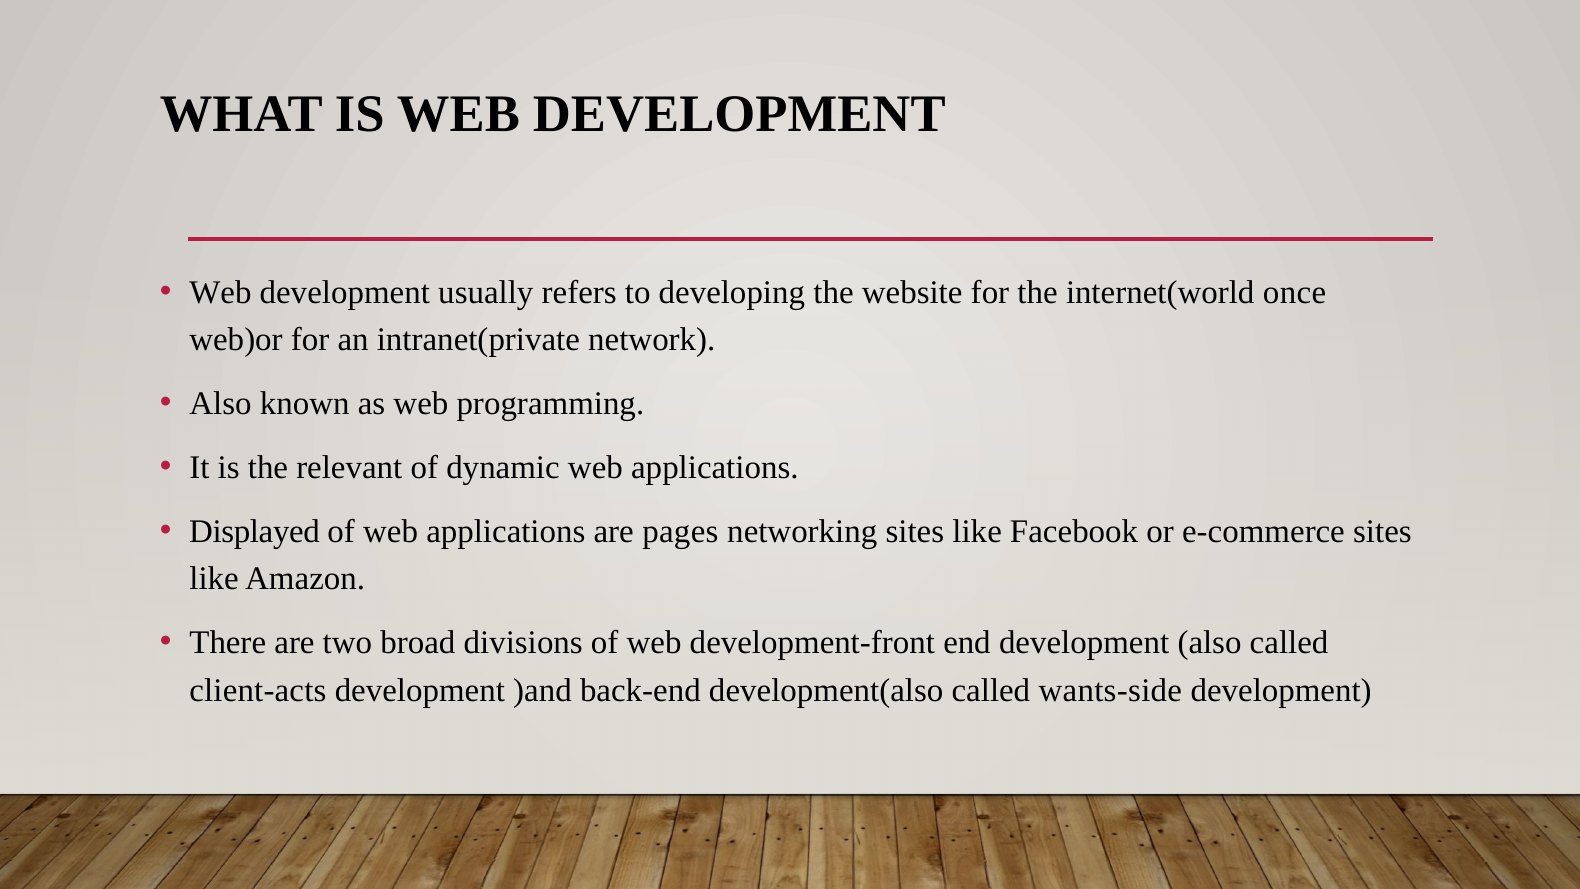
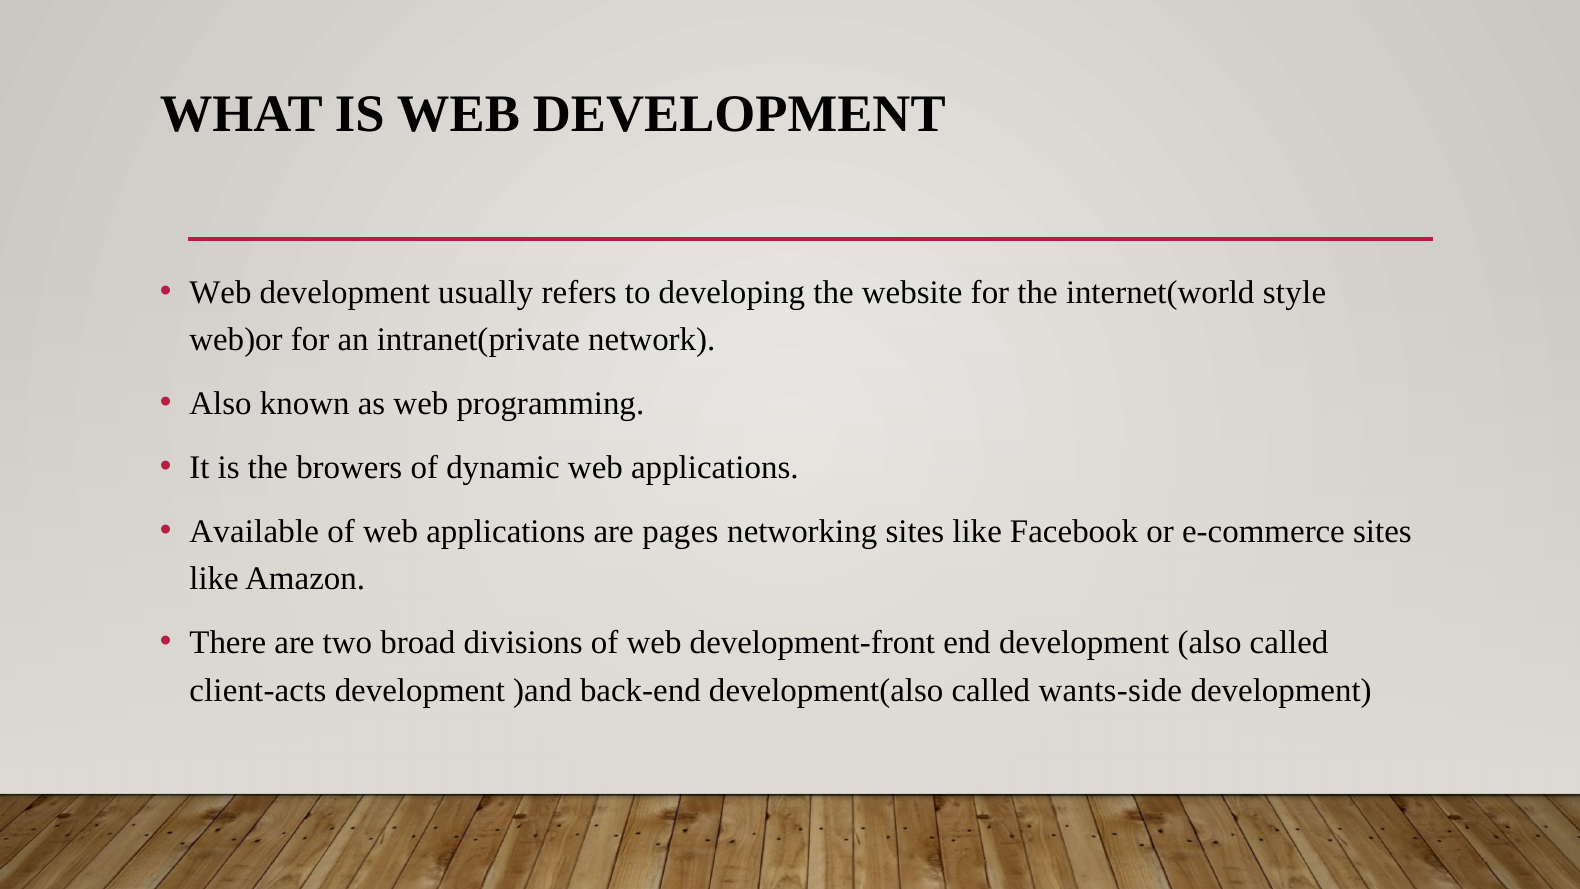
once: once -> style
relevant: relevant -> browers
Displayed: Displayed -> Available
